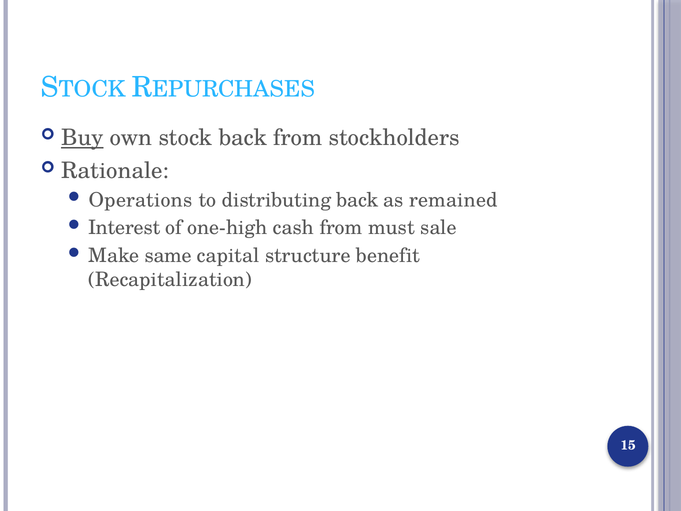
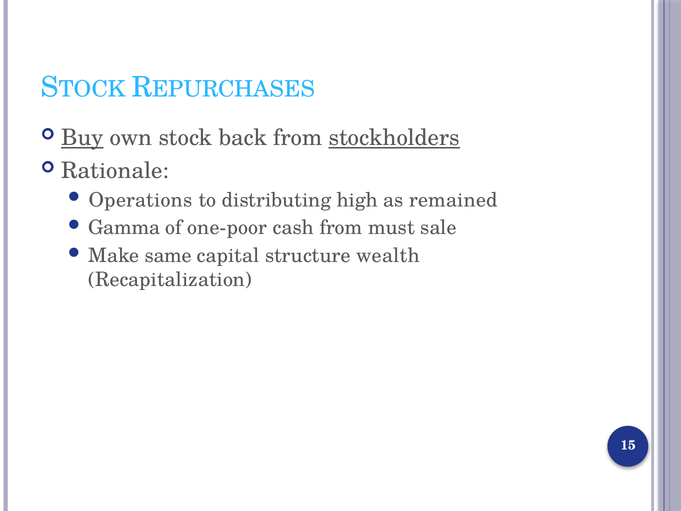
stockholders underline: none -> present
distributing back: back -> high
Interest: Interest -> Gamma
one-high: one-high -> one-poor
benefit: benefit -> wealth
